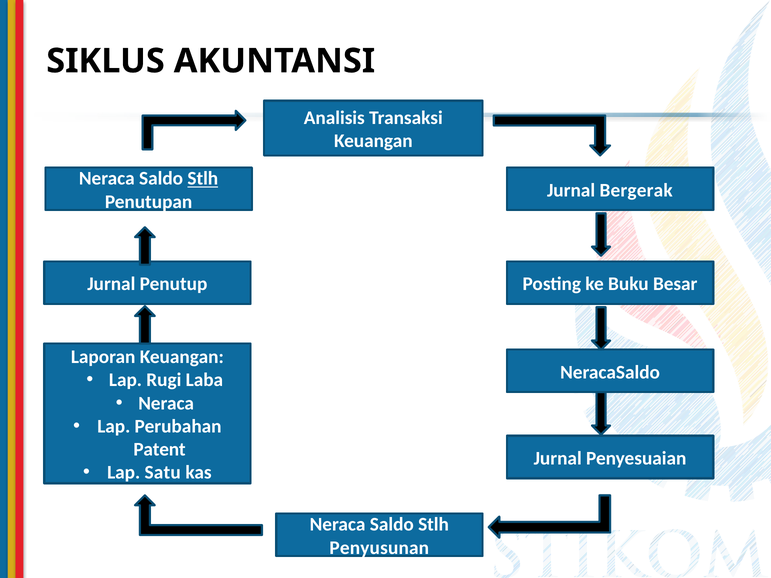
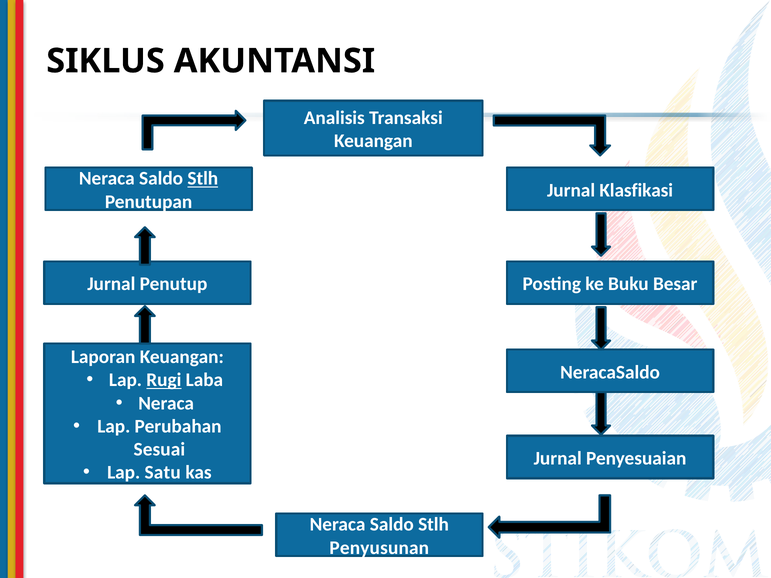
Bergerak: Bergerak -> Klasfikasi
Rugi underline: none -> present
Patent: Patent -> Sesuai
